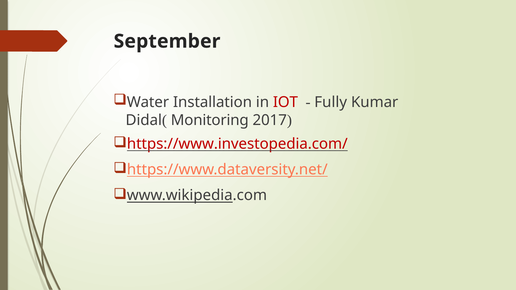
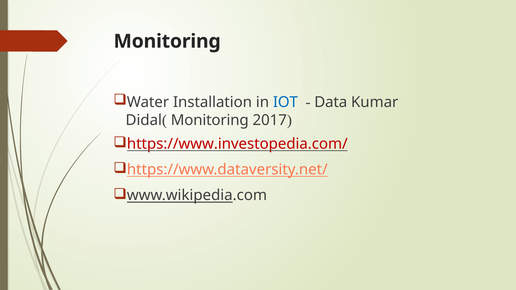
September at (167, 41): September -> Monitoring
IOT colour: red -> blue
Fully: Fully -> Data
